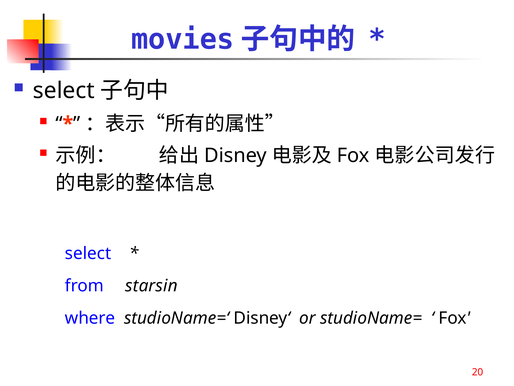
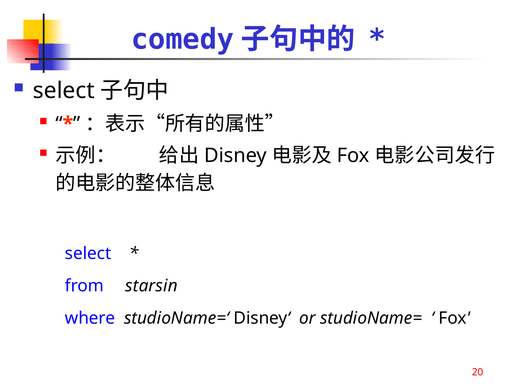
movies: movies -> comedy
